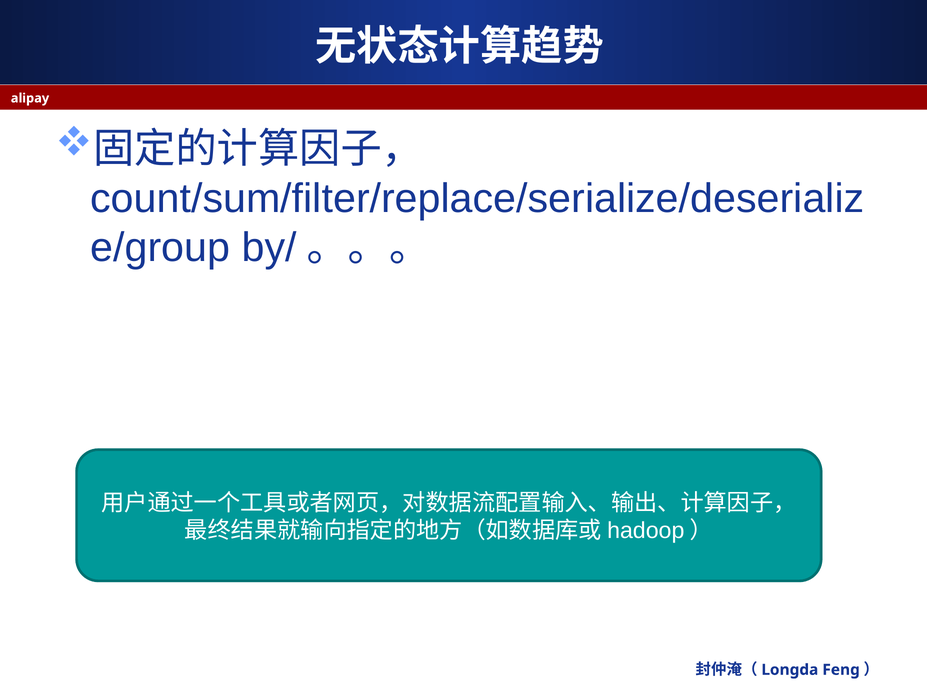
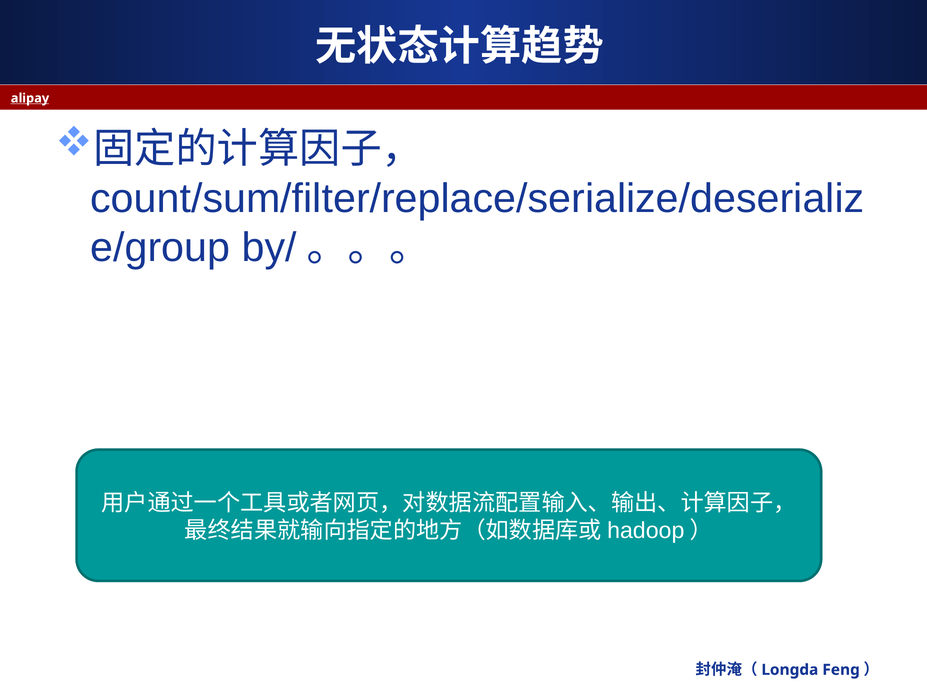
alipay underline: none -> present
